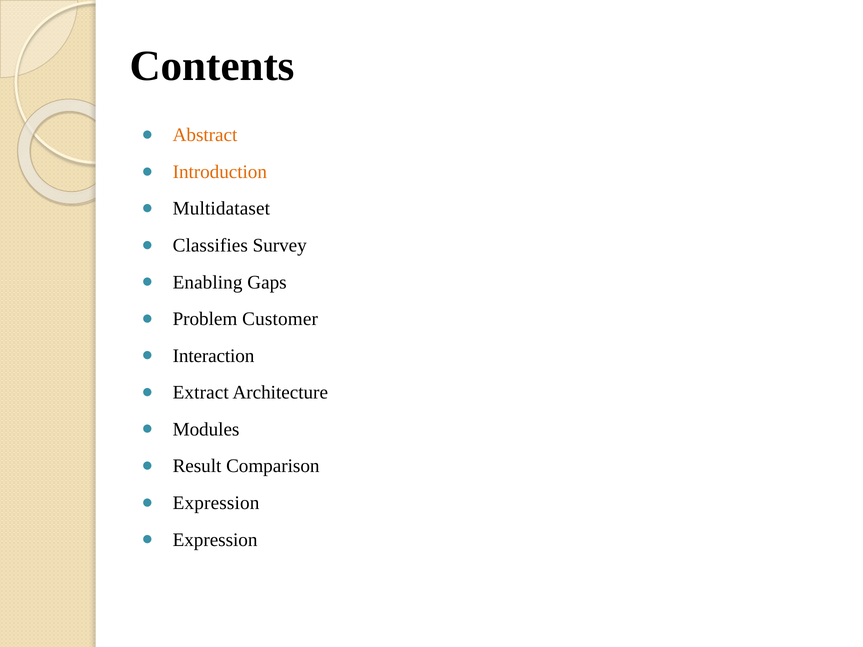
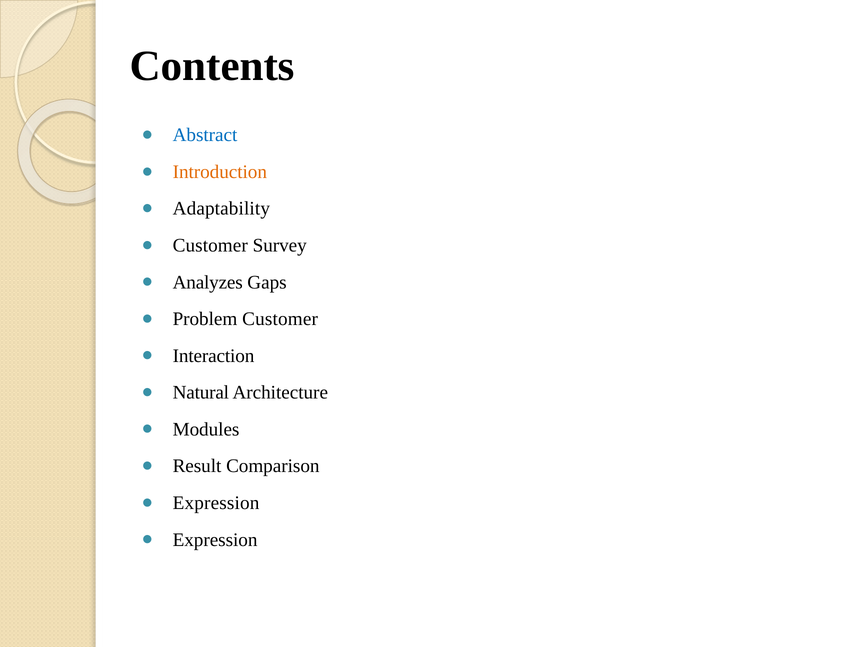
Abstract colour: orange -> blue
Multidataset: Multidataset -> Adaptability
Classifies at (210, 246): Classifies -> Customer
Enabling: Enabling -> Analyzes
Extract: Extract -> Natural
